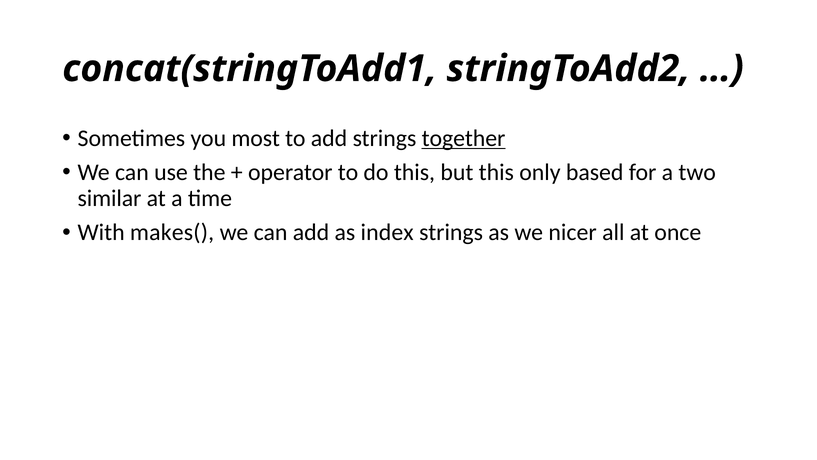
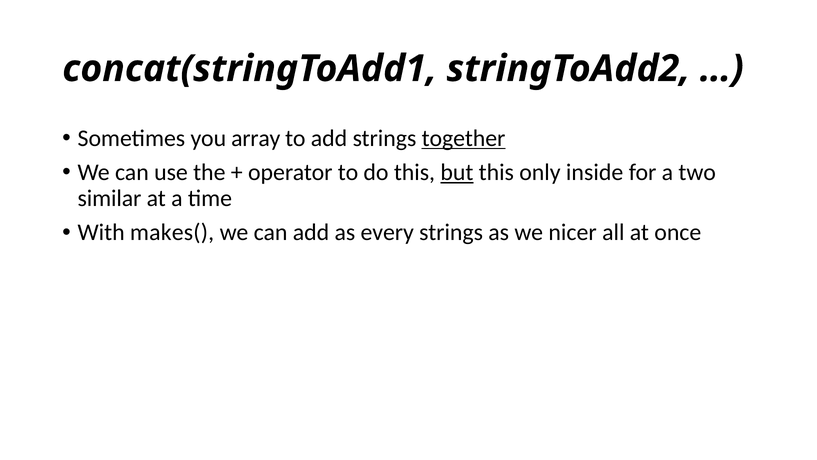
most: most -> array
but underline: none -> present
based: based -> inside
index: index -> every
